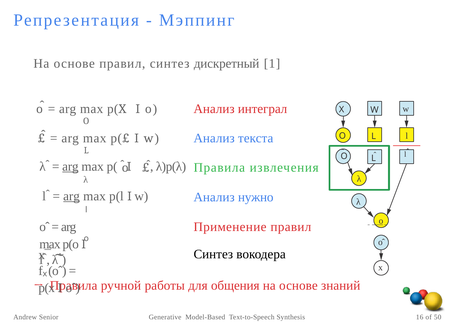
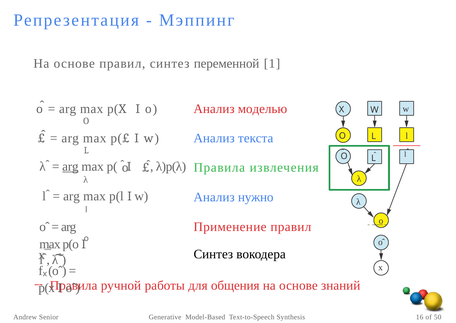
дискретный: дискретный -> переменной
интеграл: интеграл -> моделью
arg at (71, 196) underline: present -> none
